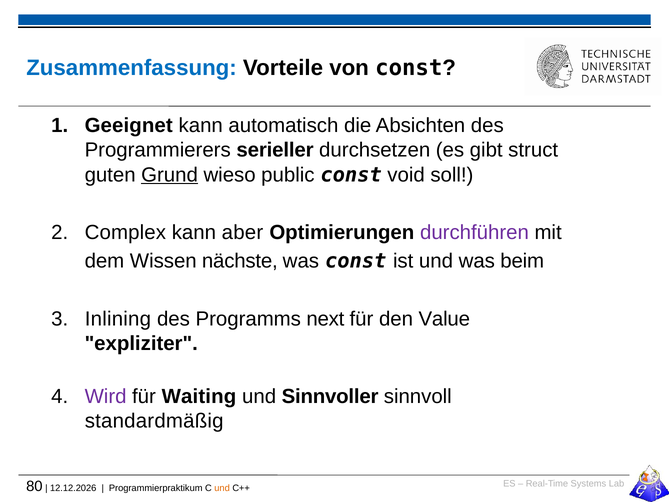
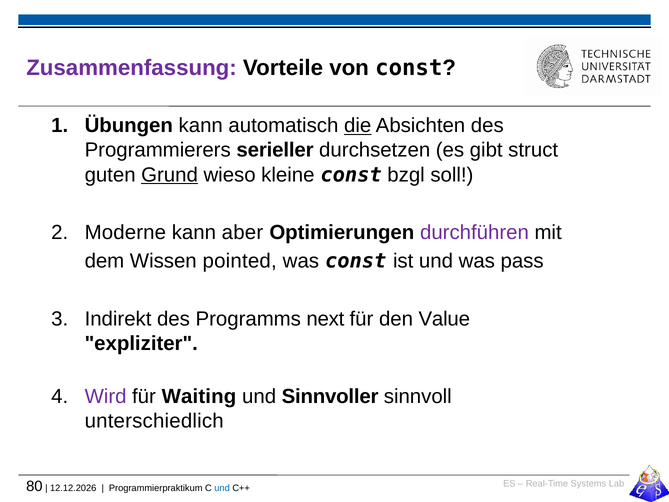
Zusammenfassung colour: blue -> purple
Geeignet: Geeignet -> Übungen
die underline: none -> present
public: public -> kleine
void: void -> bzgl
Complex: Complex -> Moderne
nächste: nächste -> pointed
beim: beim -> pass
Inlining: Inlining -> Indirekt
standardmäßig: standardmäßig -> unterschiedlich
und at (222, 488) colour: orange -> blue
